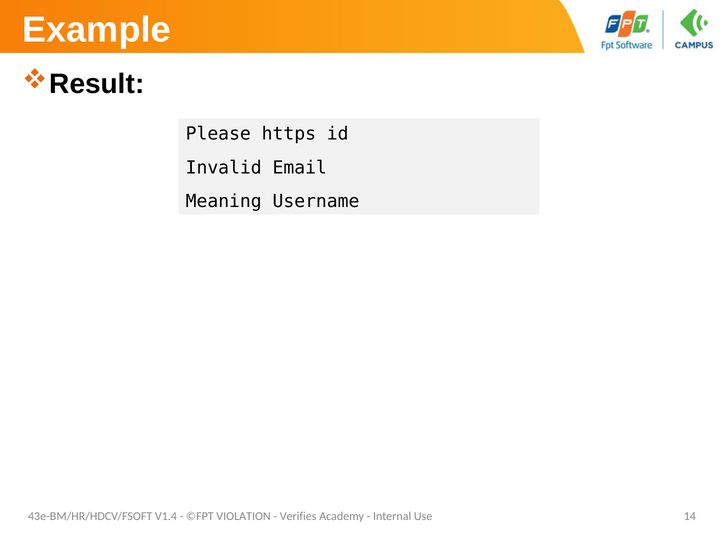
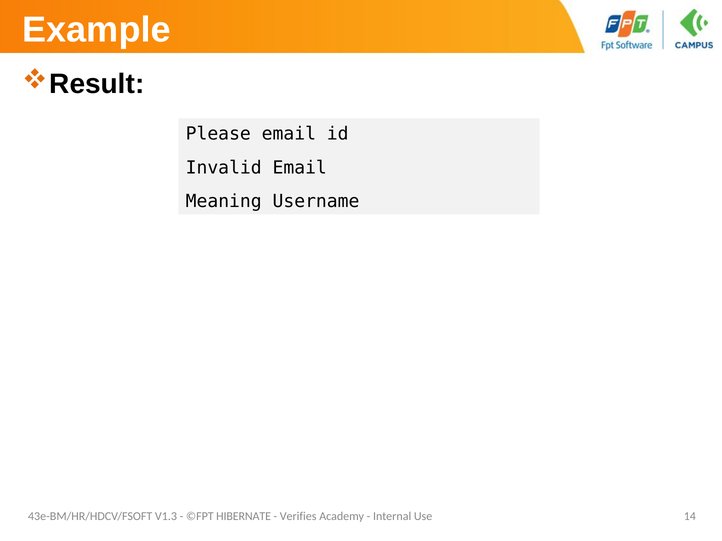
Please https: https -> email
V1.4: V1.4 -> V1.3
VIOLATION: VIOLATION -> HIBERNATE
